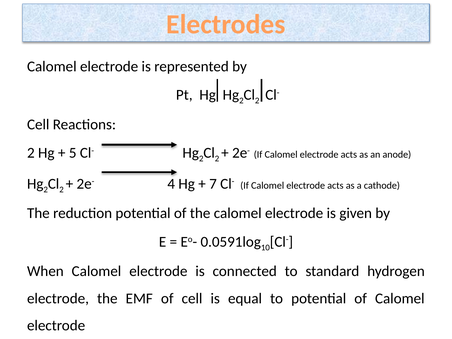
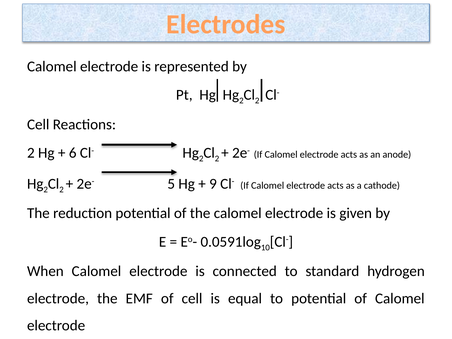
5: 5 -> 6
4: 4 -> 5
7: 7 -> 9
